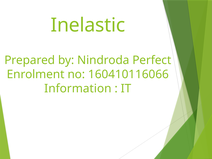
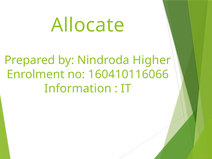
Inelastic: Inelastic -> Allocate
Perfect: Perfect -> Higher
